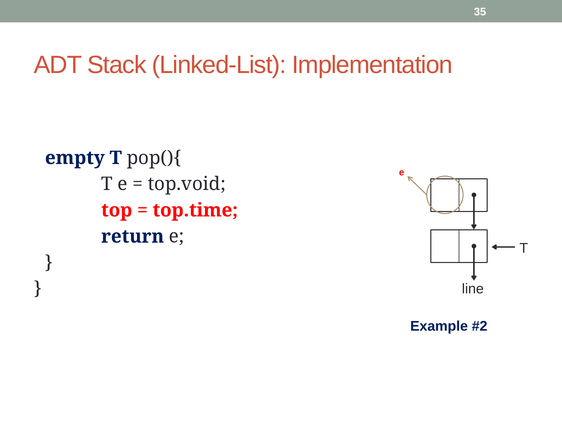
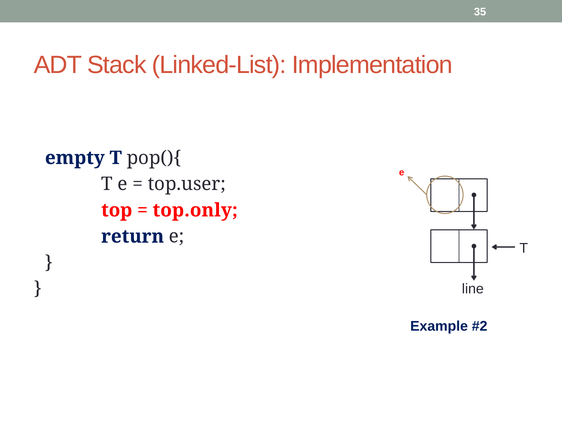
top.void: top.void -> top.user
top.time: top.time -> top.only
